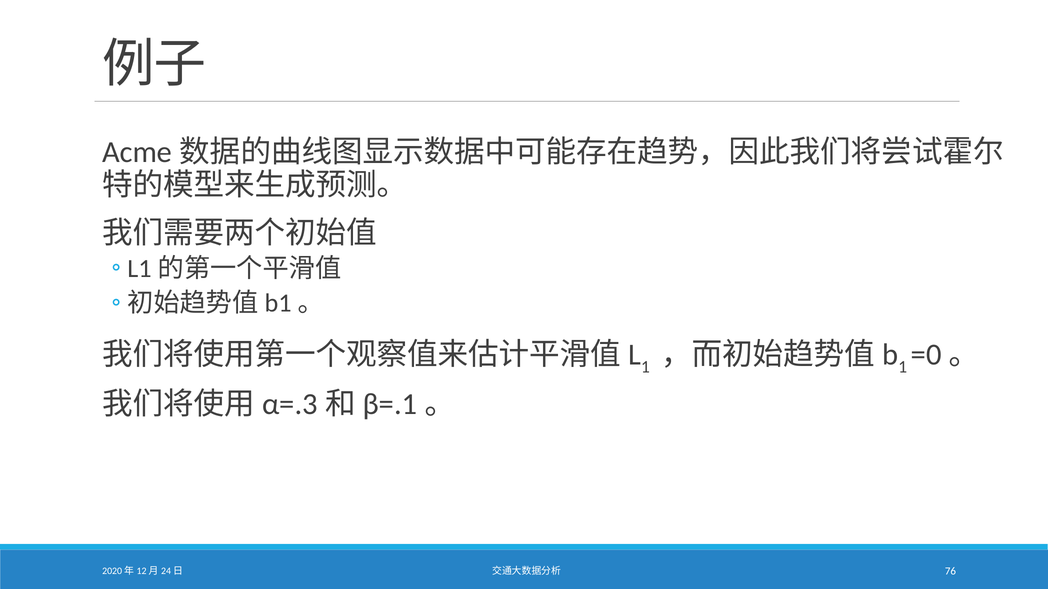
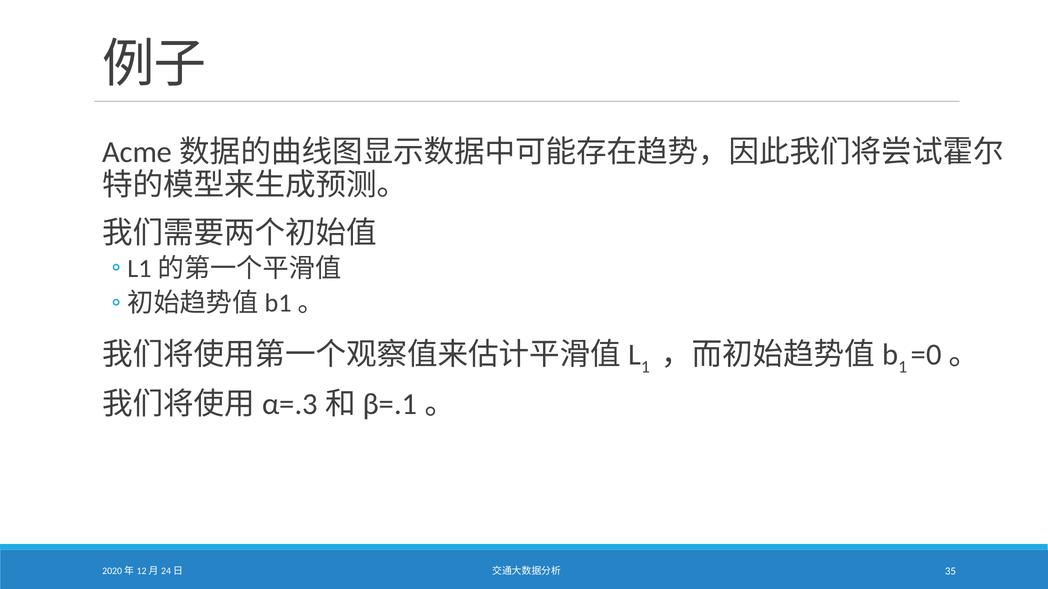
76: 76 -> 35
